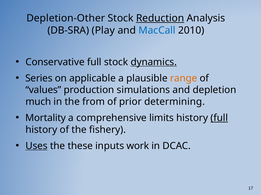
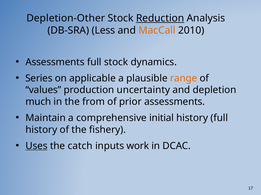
Play: Play -> Less
MacCall colour: blue -> orange
Conservative at (55, 62): Conservative -> Assessments
dynamics underline: present -> none
simulations: simulations -> uncertainty
prior determining: determining -> assessments
Mortality: Mortality -> Maintain
limits: limits -> initial
full at (219, 118) underline: present -> none
these: these -> catch
